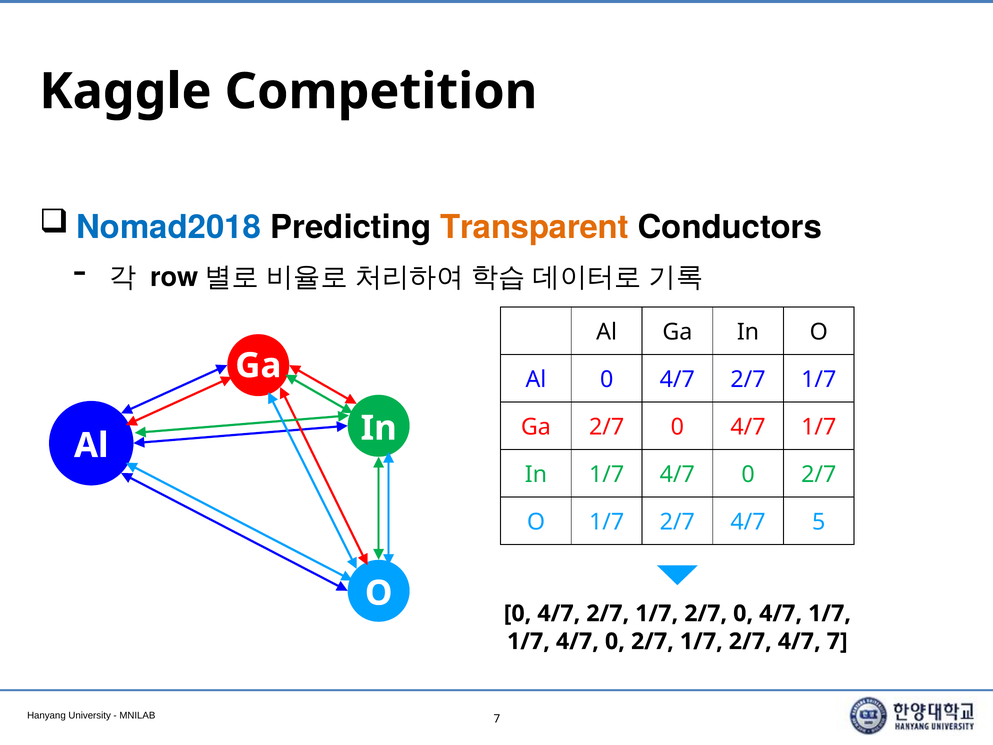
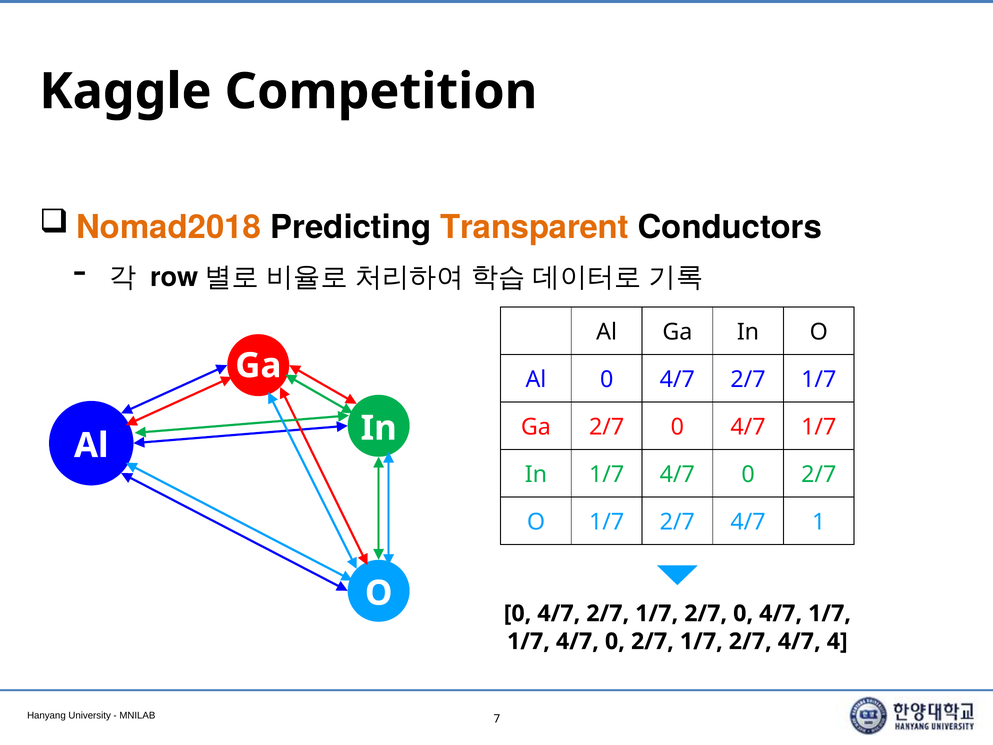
Nomad2018 colour: blue -> orange
5: 5 -> 1
4/7 7: 7 -> 4
